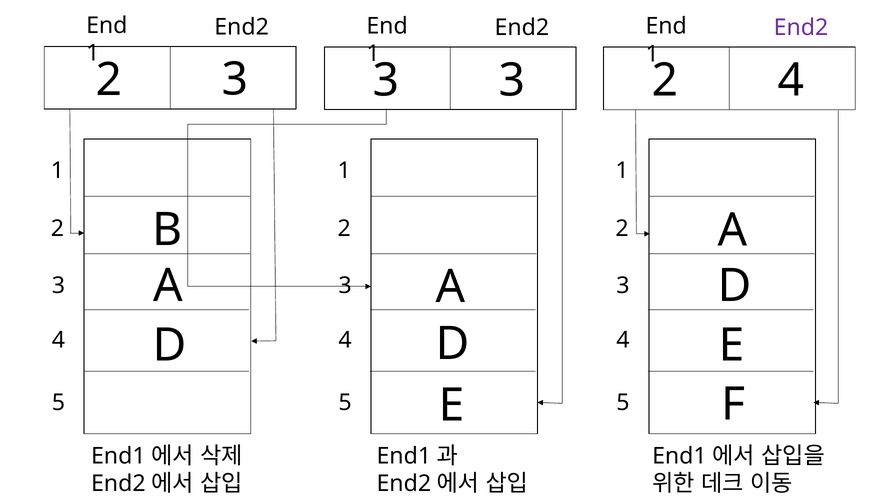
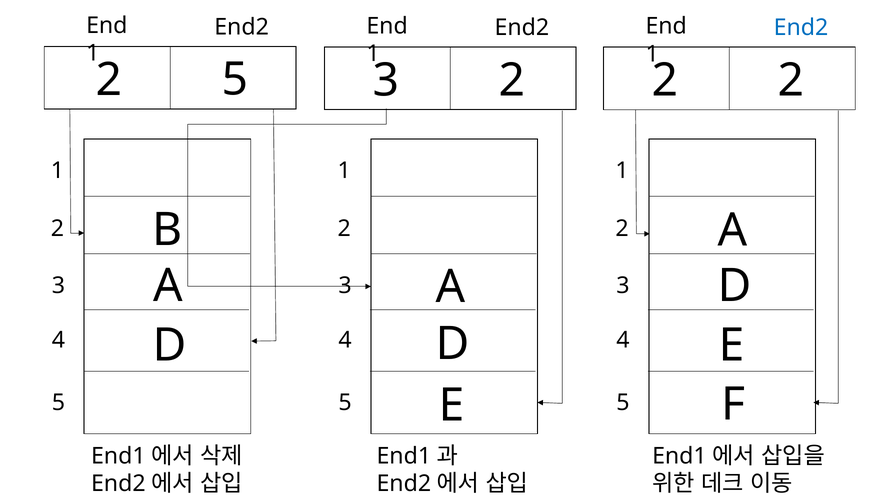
End2 at (801, 28) colour: purple -> blue
2 3: 3 -> 5
3 3: 3 -> 2
4 at (791, 80): 4 -> 2
